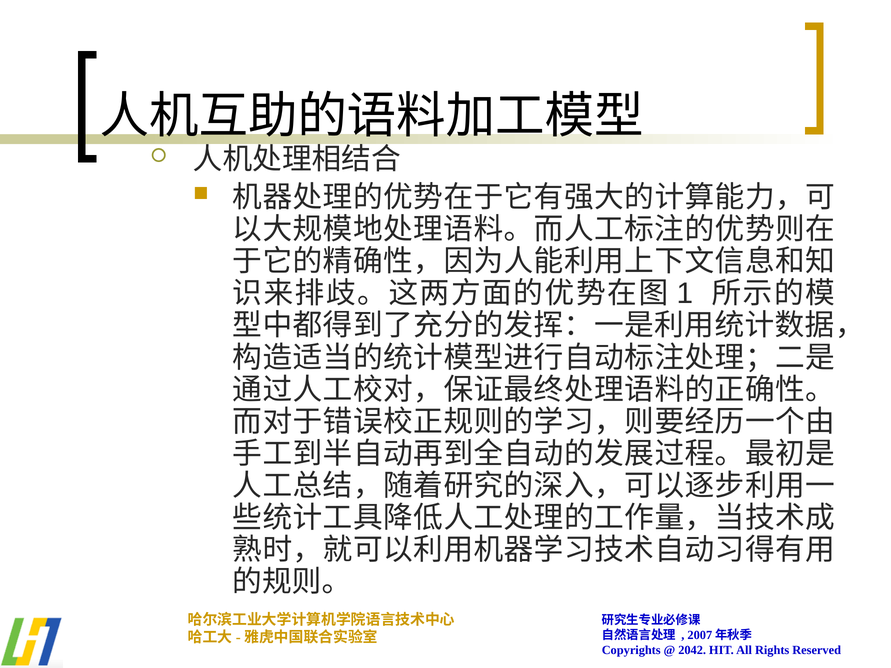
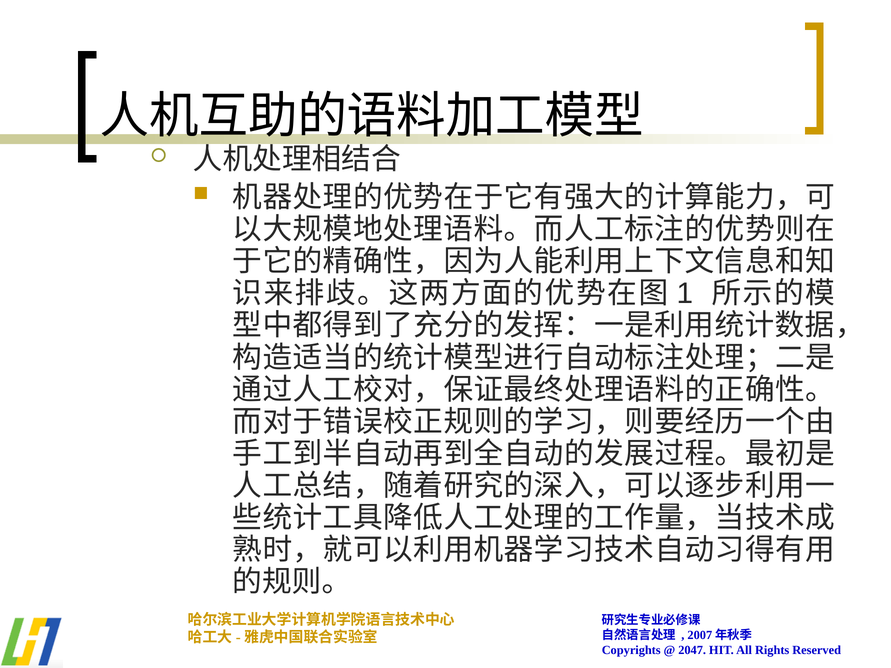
2042: 2042 -> 2047
